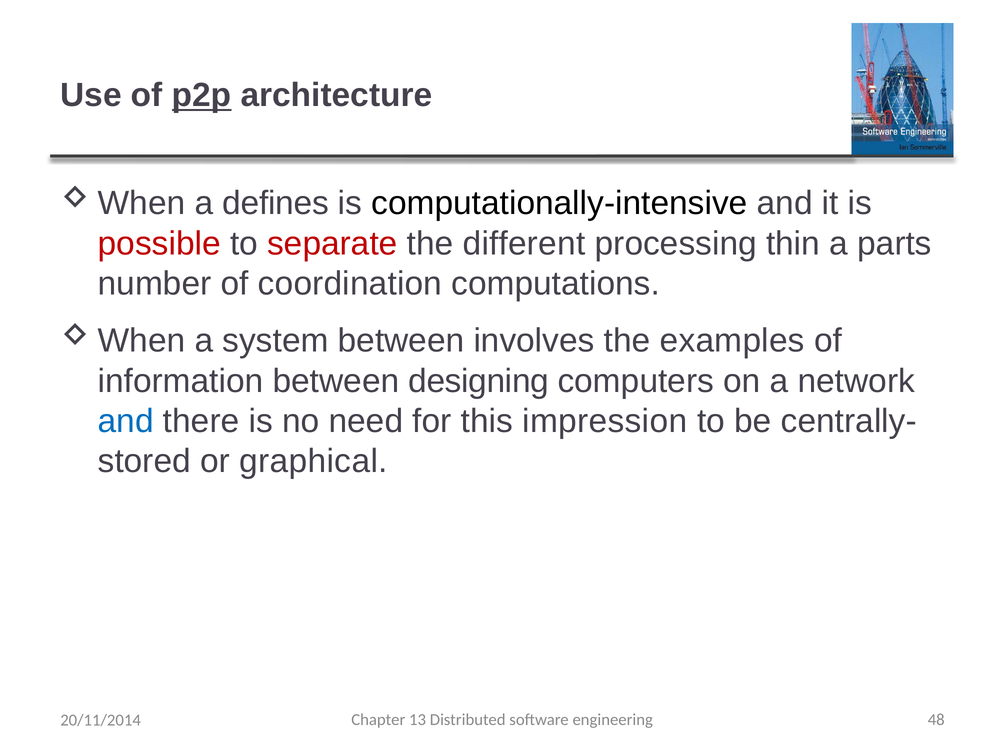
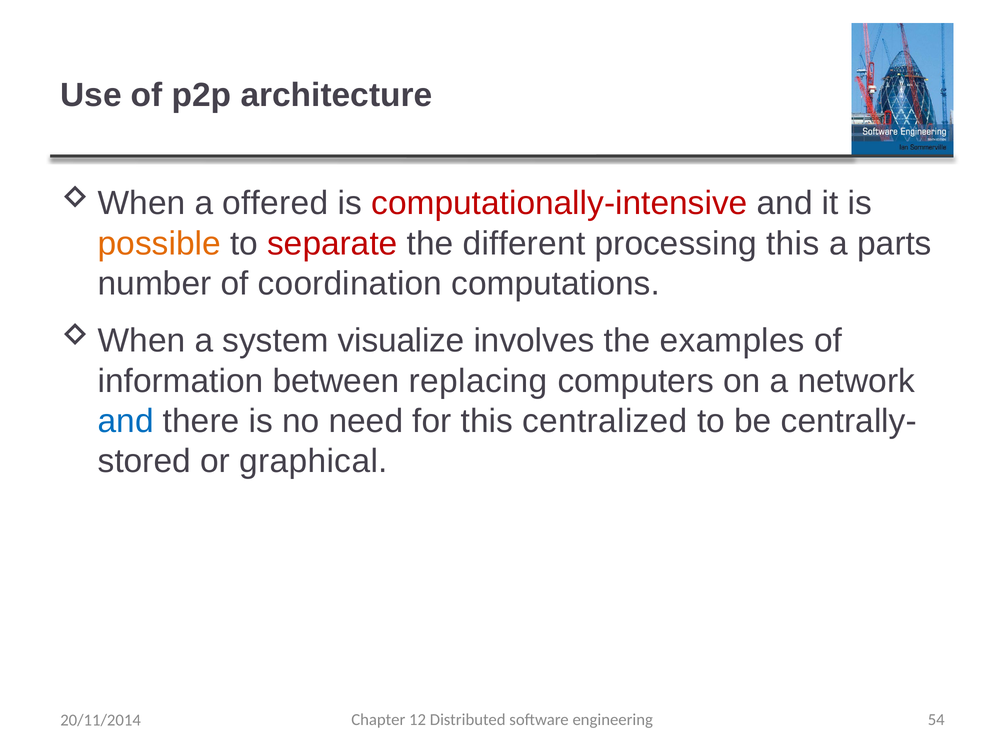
p2p underline: present -> none
defines: defines -> offered
computationally-intensive colour: black -> red
possible colour: red -> orange
processing thin: thin -> this
system between: between -> visualize
designing: designing -> replacing
impression: impression -> centralized
13: 13 -> 12
48: 48 -> 54
